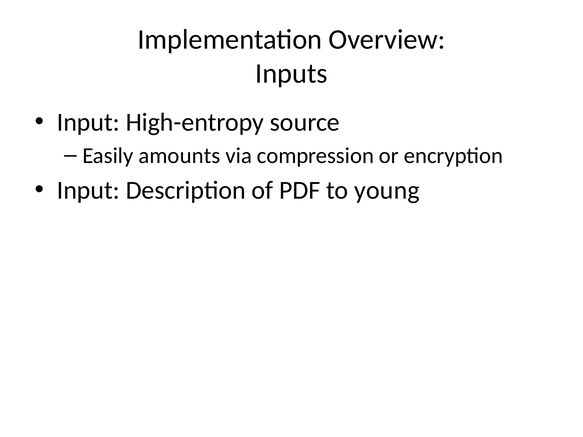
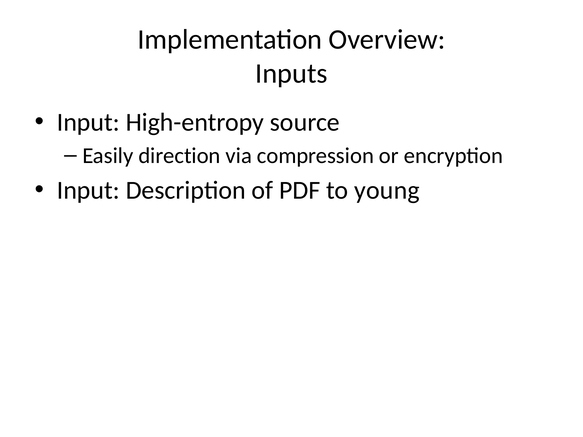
amounts: amounts -> direction
